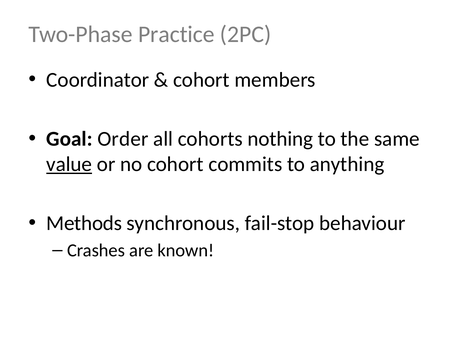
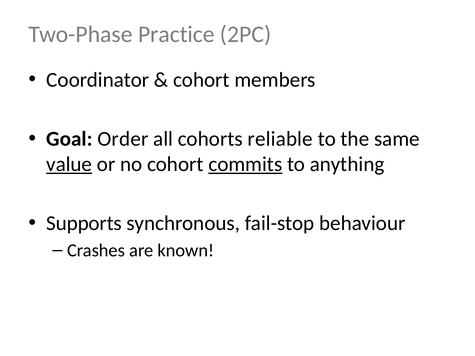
nothing: nothing -> reliable
commits underline: none -> present
Methods: Methods -> Supports
